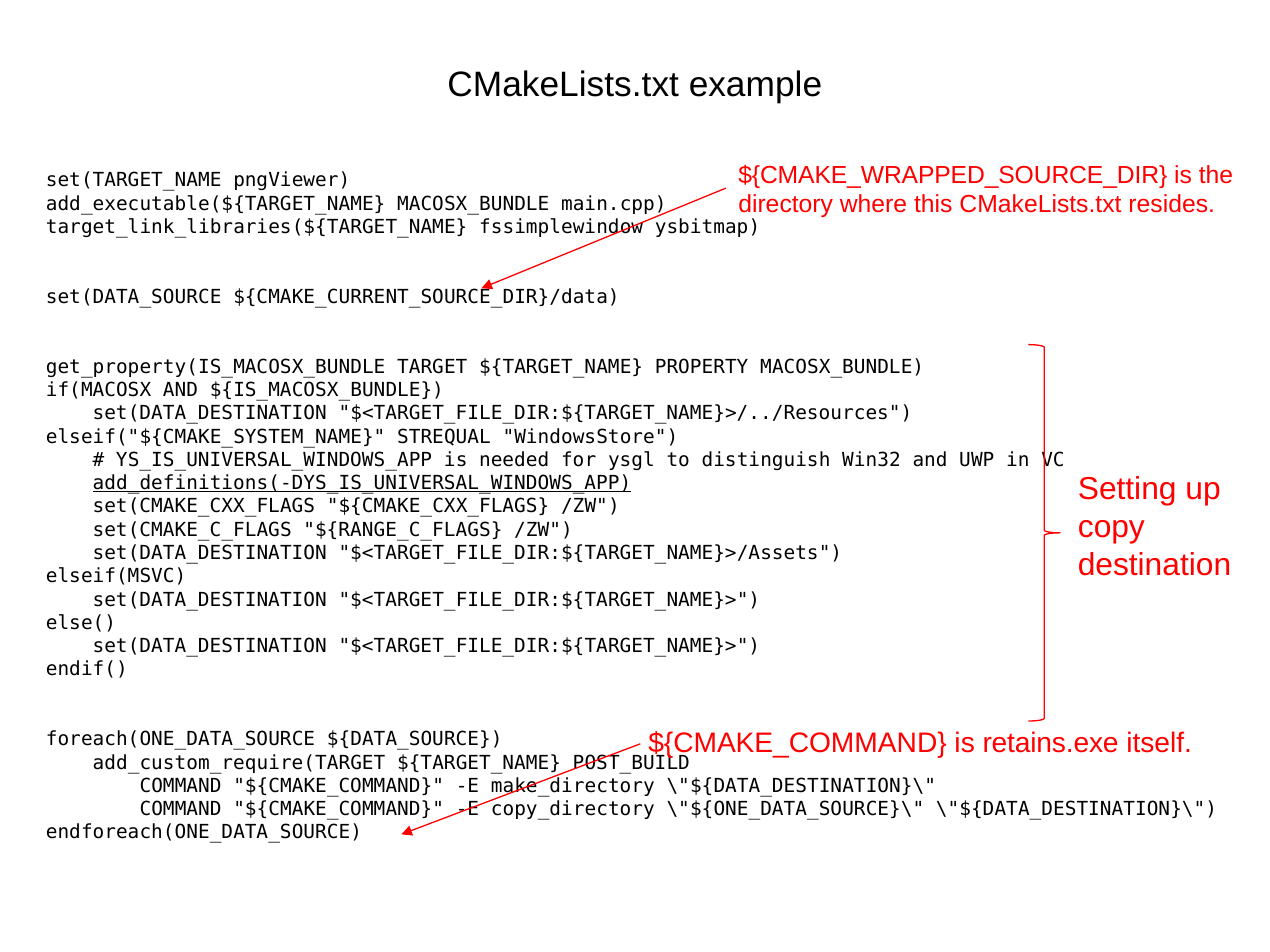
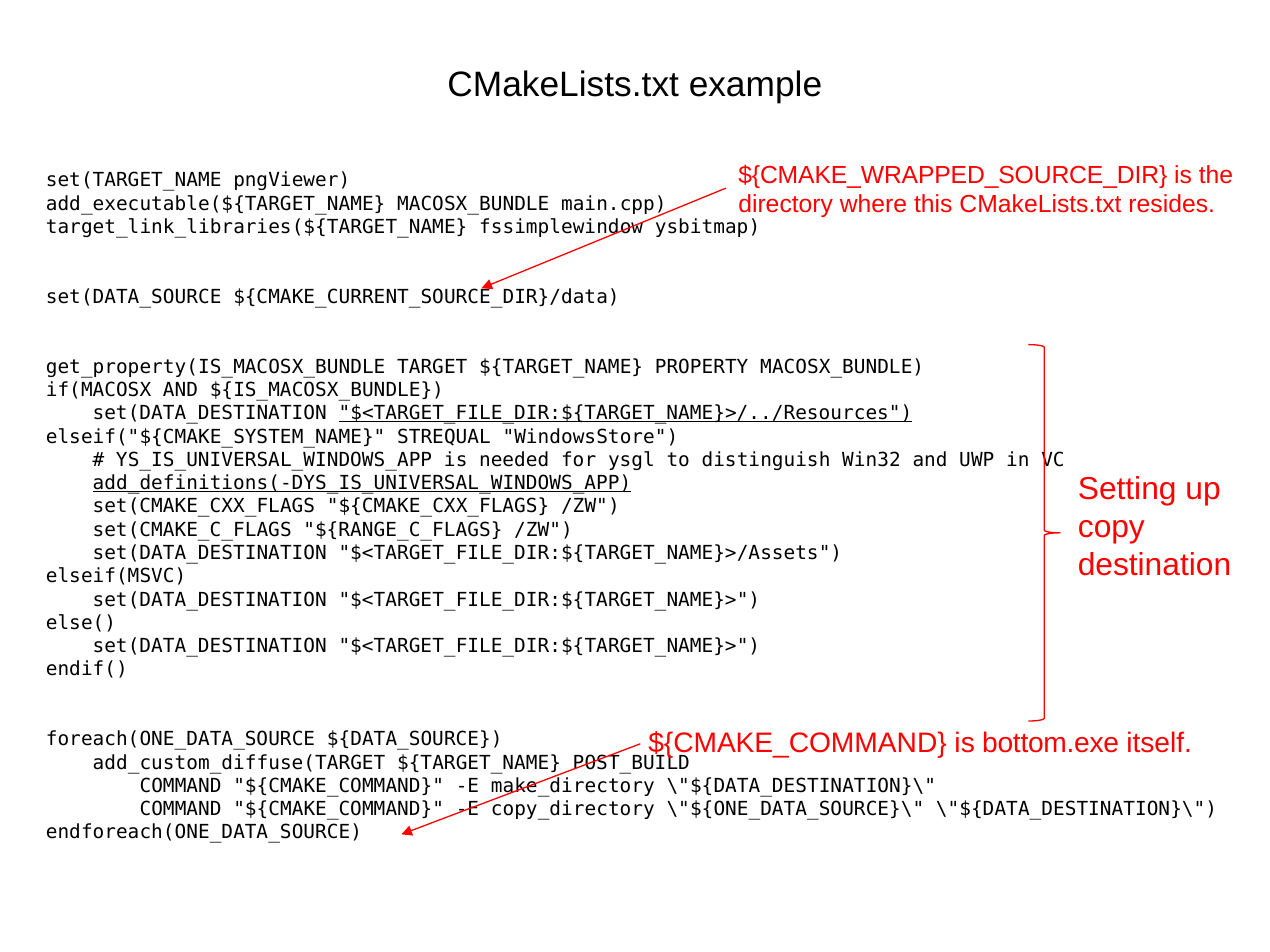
$<TARGET_FILE_DIR:${TARGET_NAME}>/../Resources underline: none -> present
retains.exe: retains.exe -> bottom.exe
add_custom_require(TARGET: add_custom_require(TARGET -> add_custom_diffuse(TARGET
